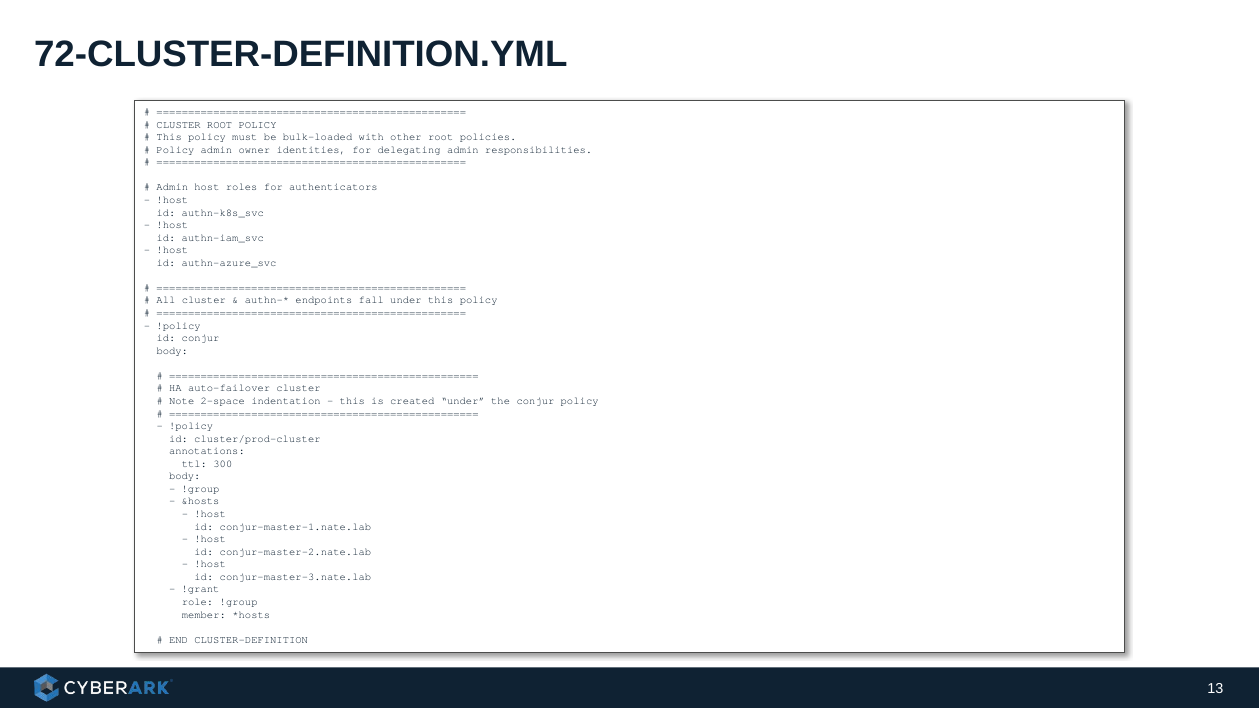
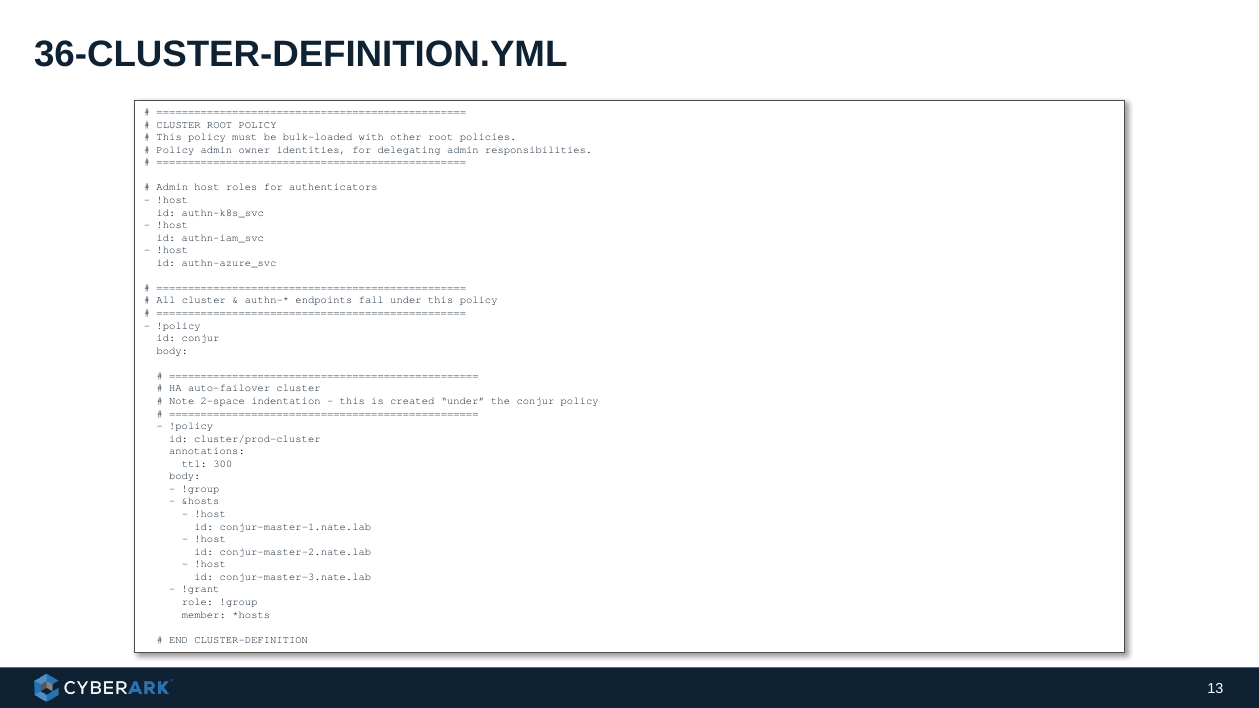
72-CLUSTER-DEFINITION.YML: 72-CLUSTER-DEFINITION.YML -> 36-CLUSTER-DEFINITION.YML
